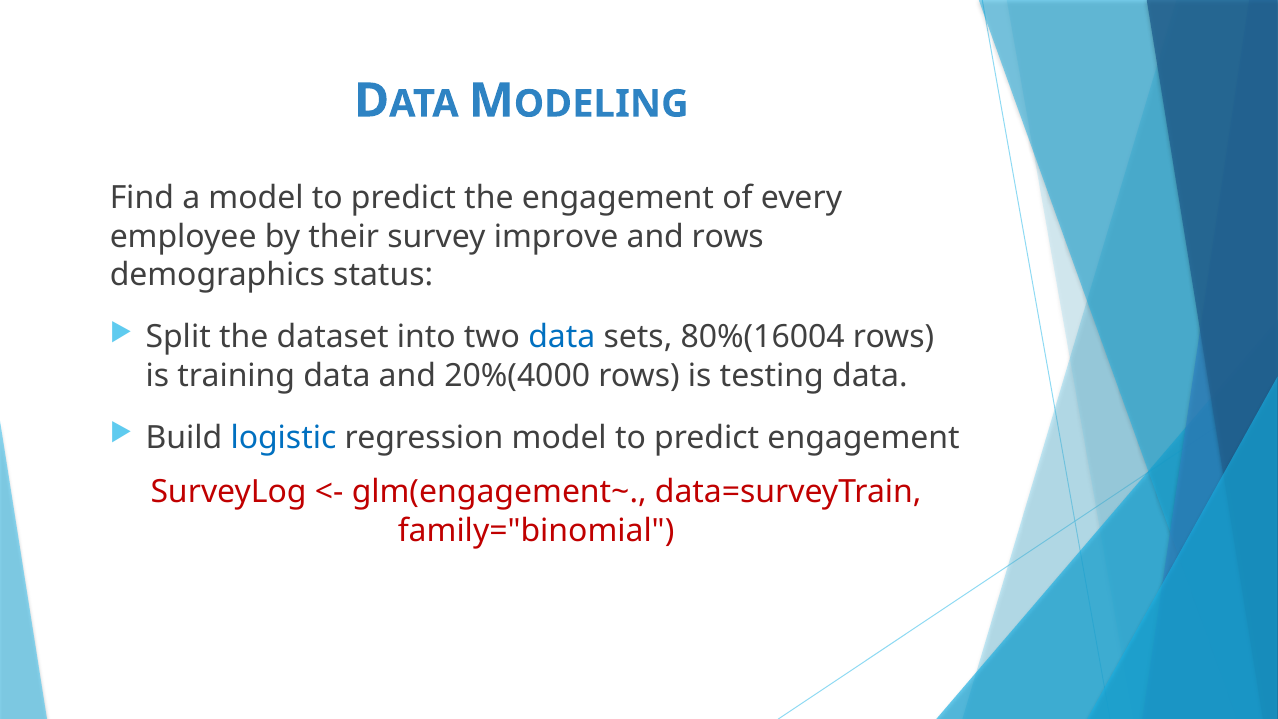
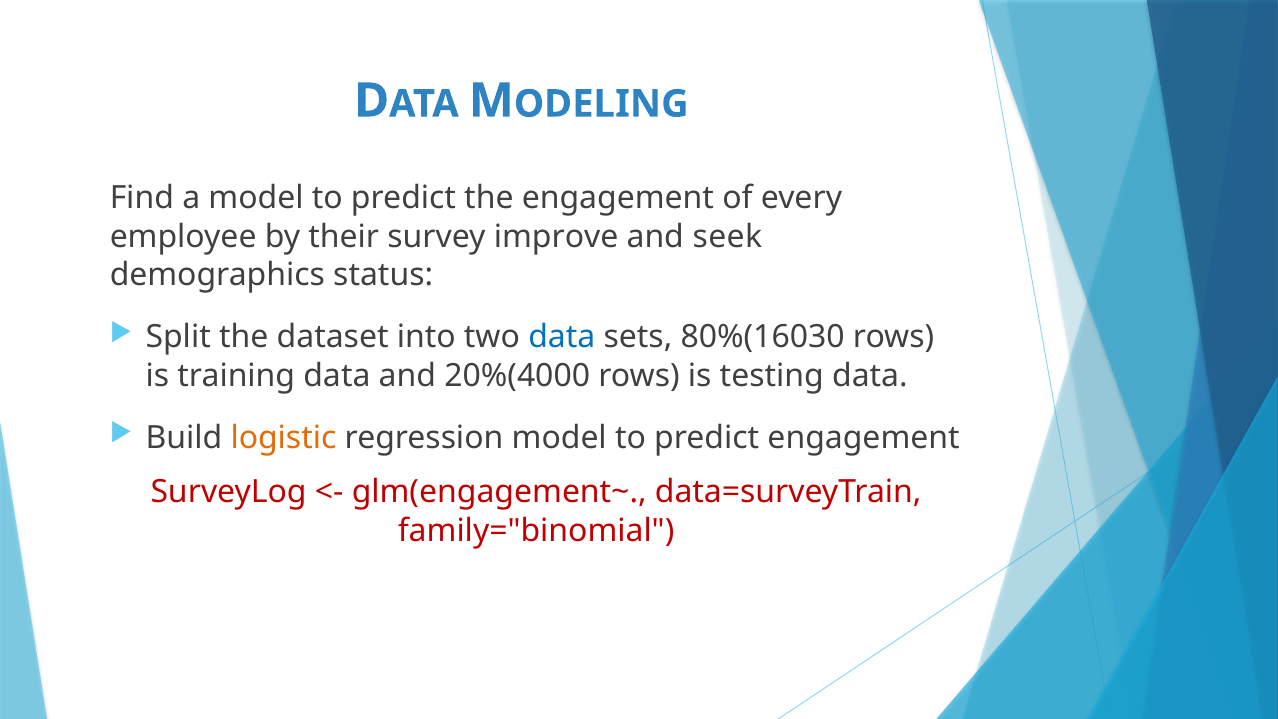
and rows: rows -> seek
80%(16004: 80%(16004 -> 80%(16030
logistic colour: blue -> orange
